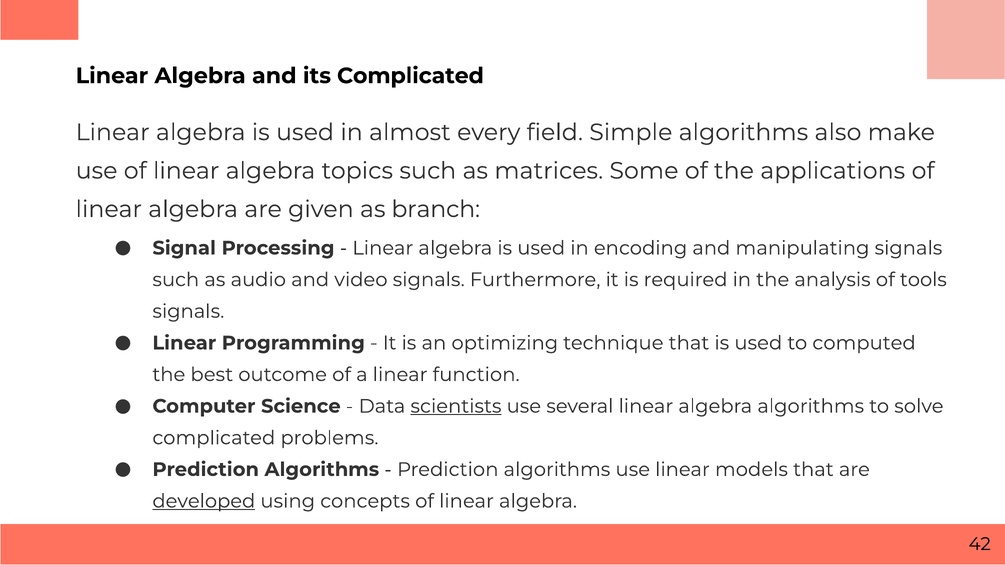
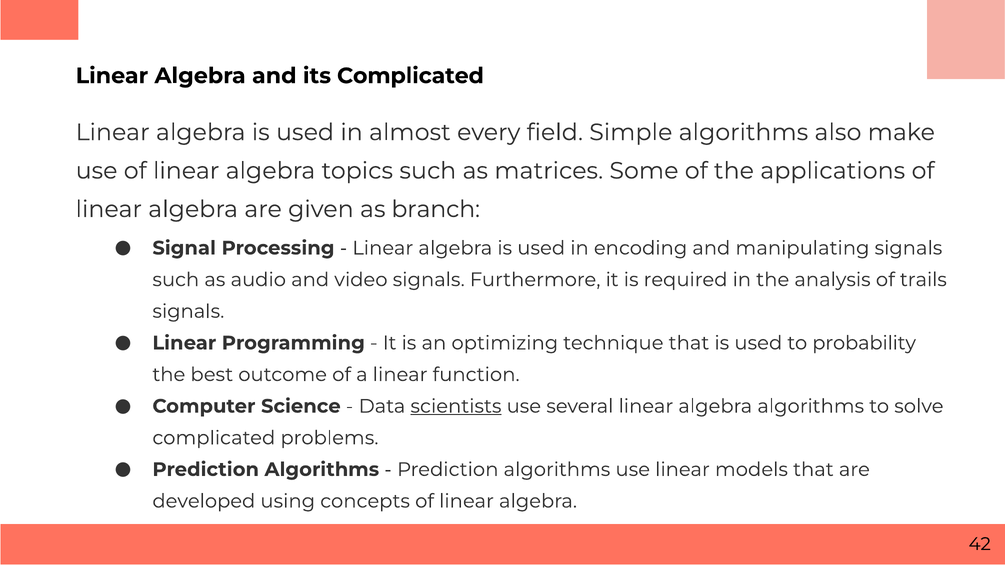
tools: tools -> trails
computed: computed -> probability
developed underline: present -> none
